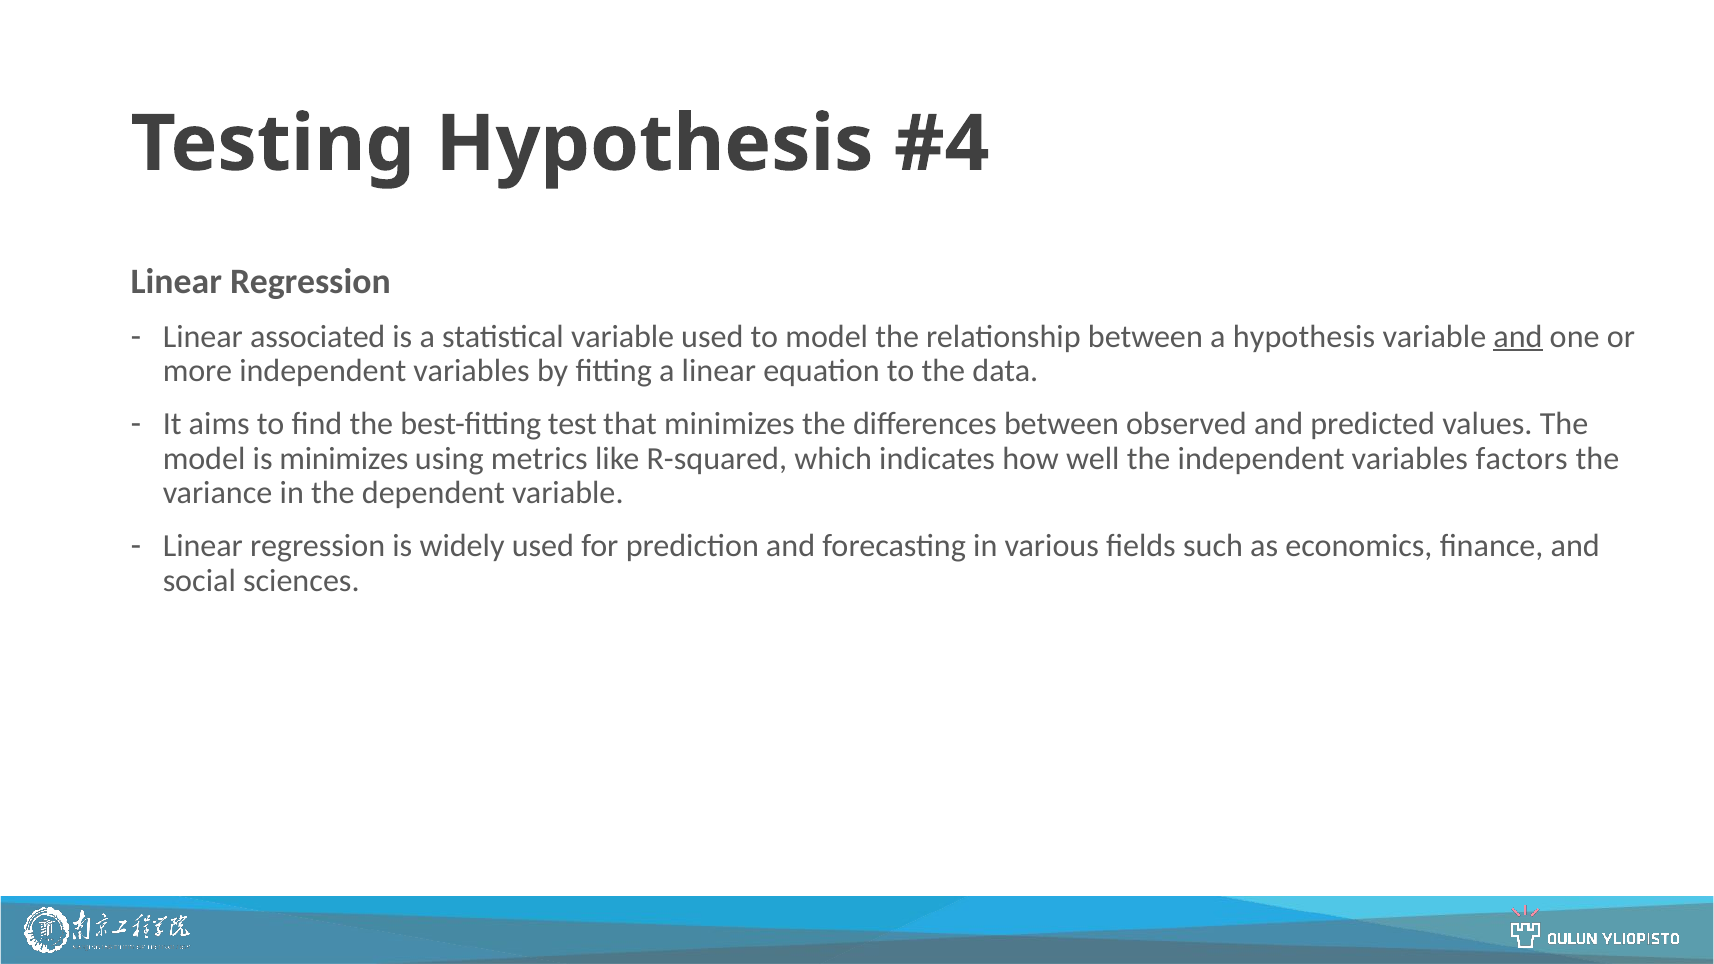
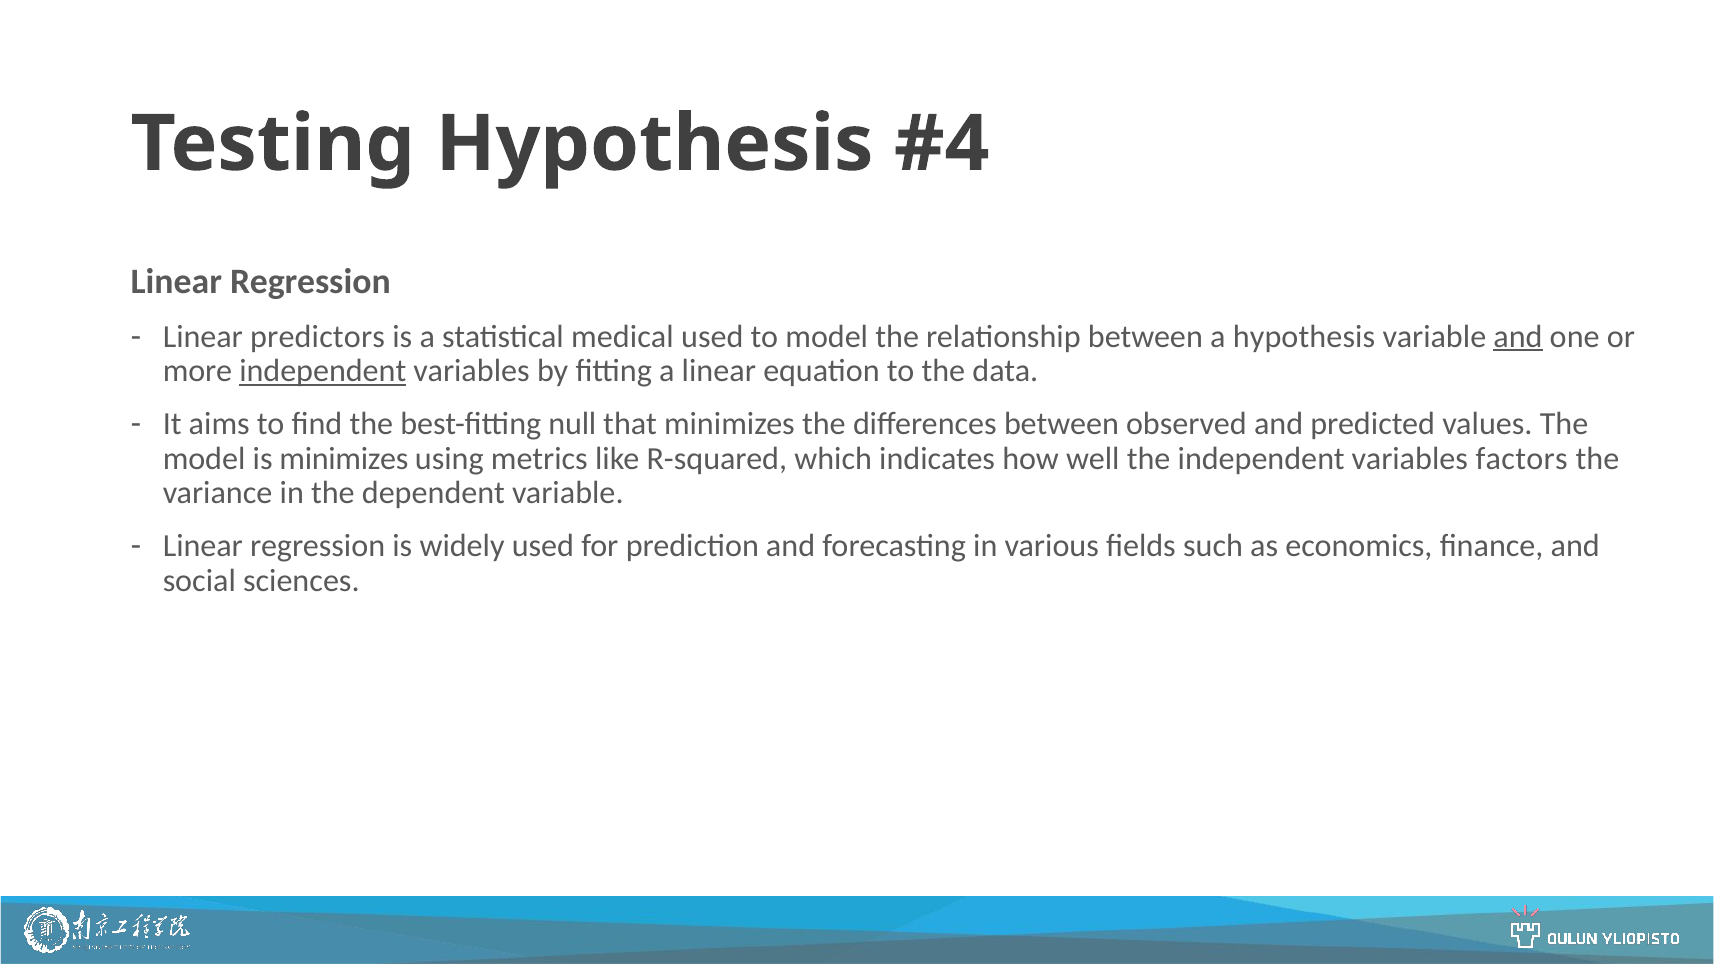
associated: associated -> predictors
statistical variable: variable -> medical
independent at (323, 371) underline: none -> present
test: test -> null
